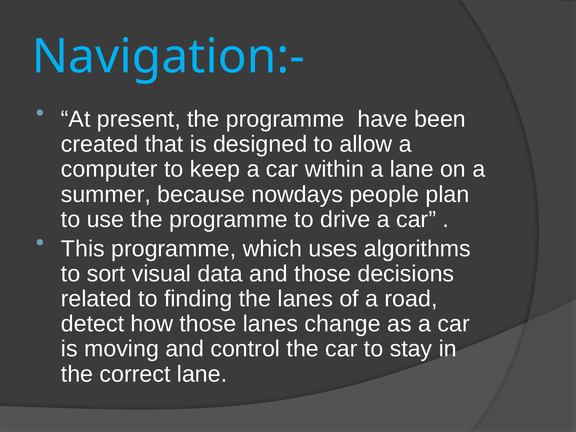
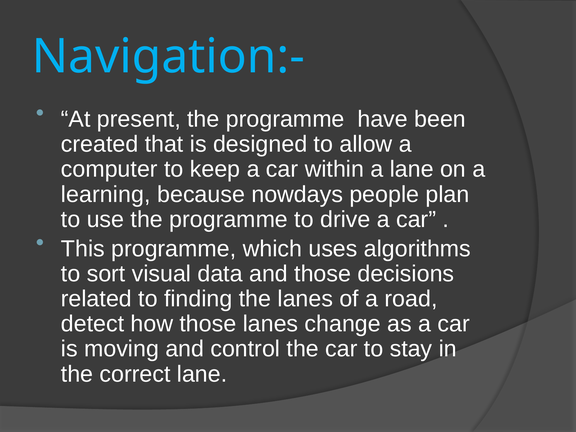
summer: summer -> learning
